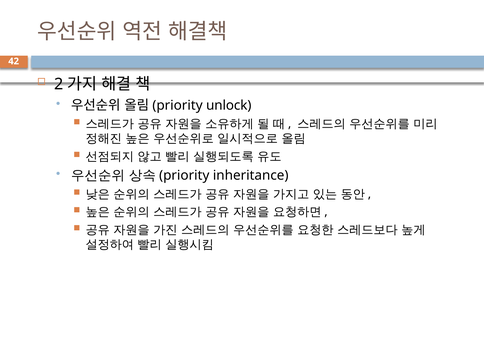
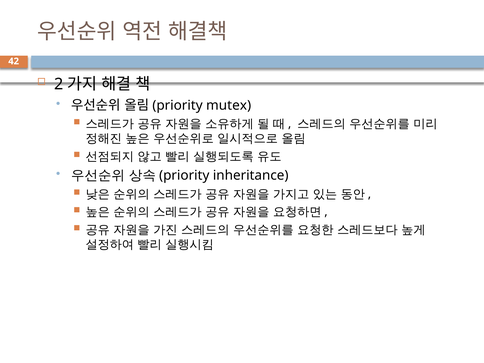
unlock: unlock -> mutex
